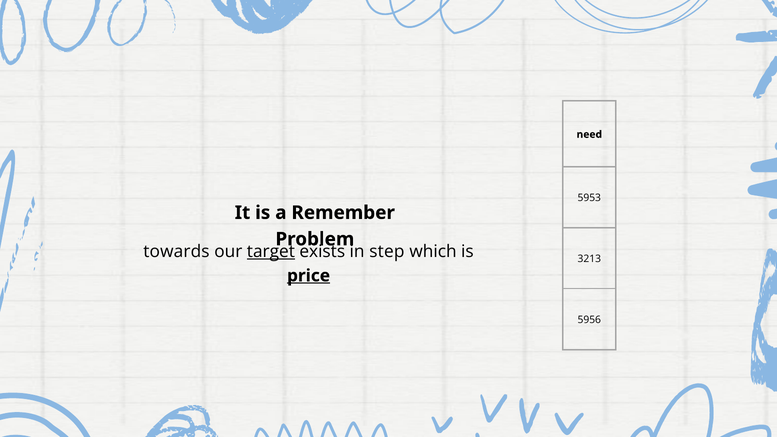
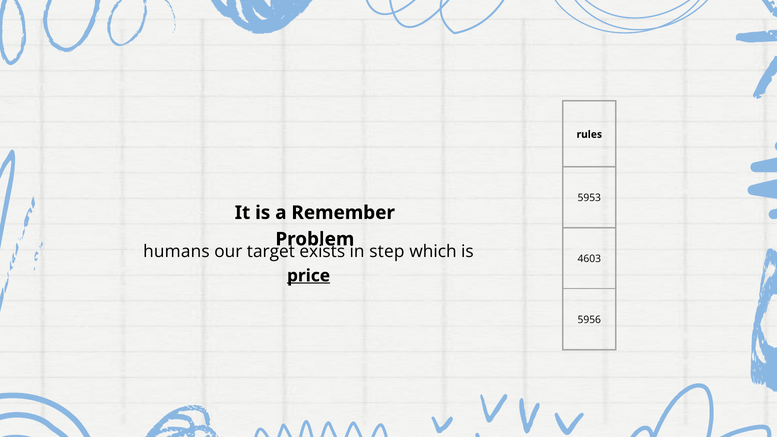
need: need -> rules
towards: towards -> humans
target underline: present -> none
3213: 3213 -> 4603
